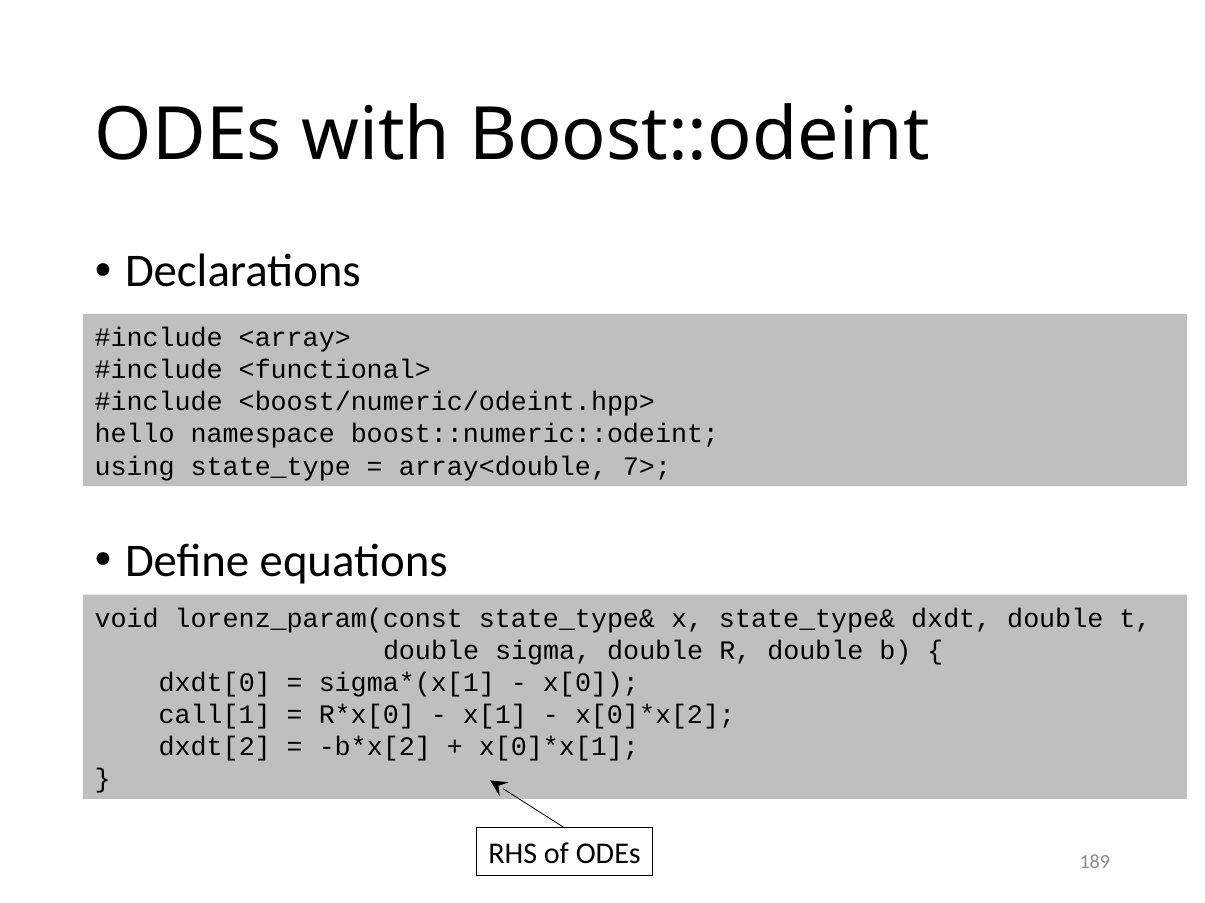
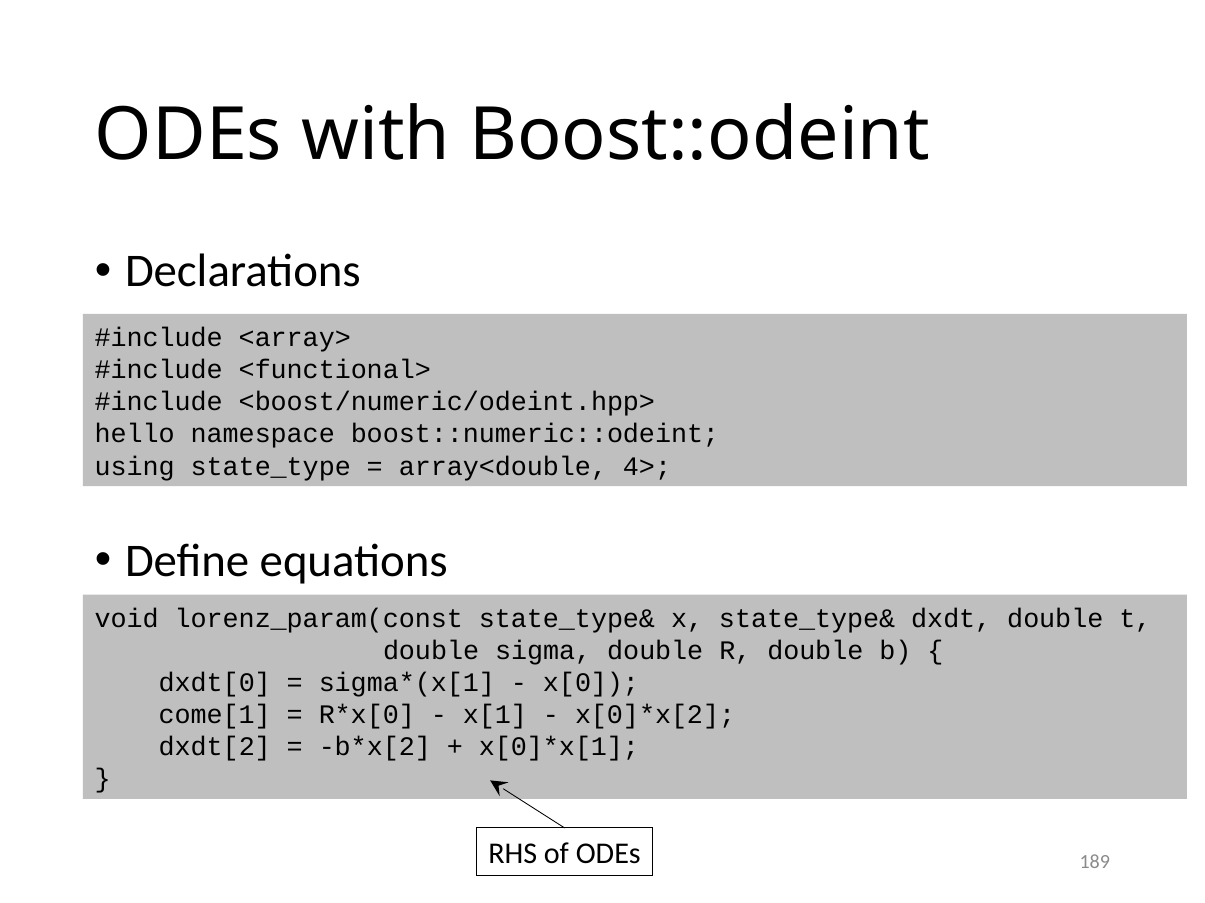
7>: 7> -> 4>
call[1: call[1 -> come[1
